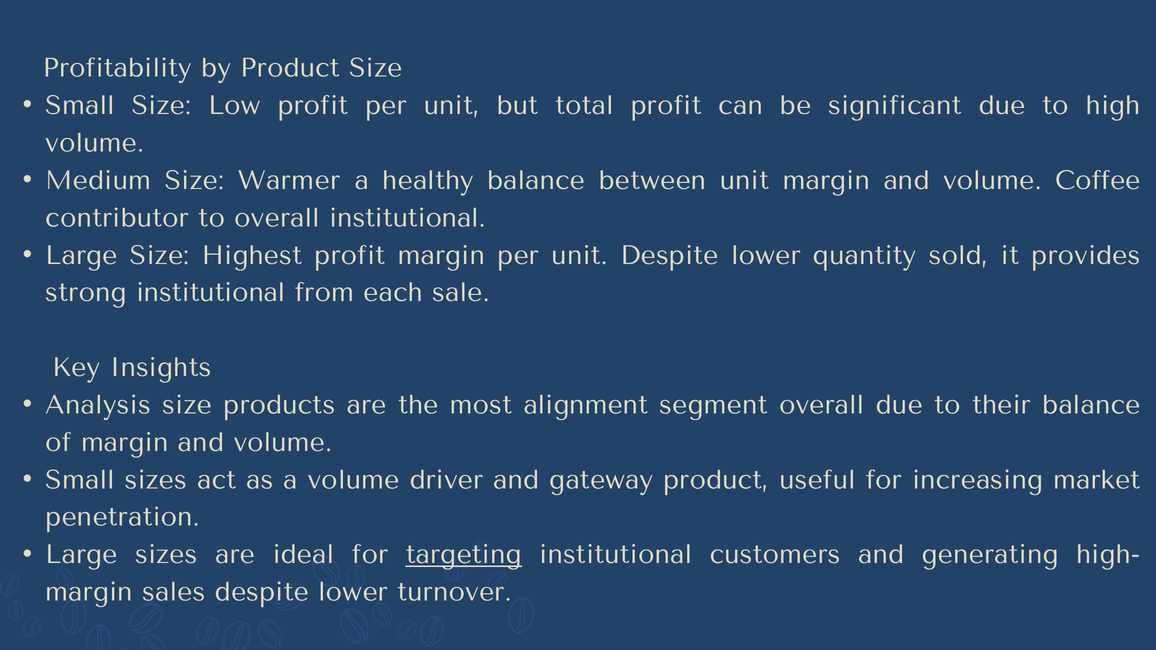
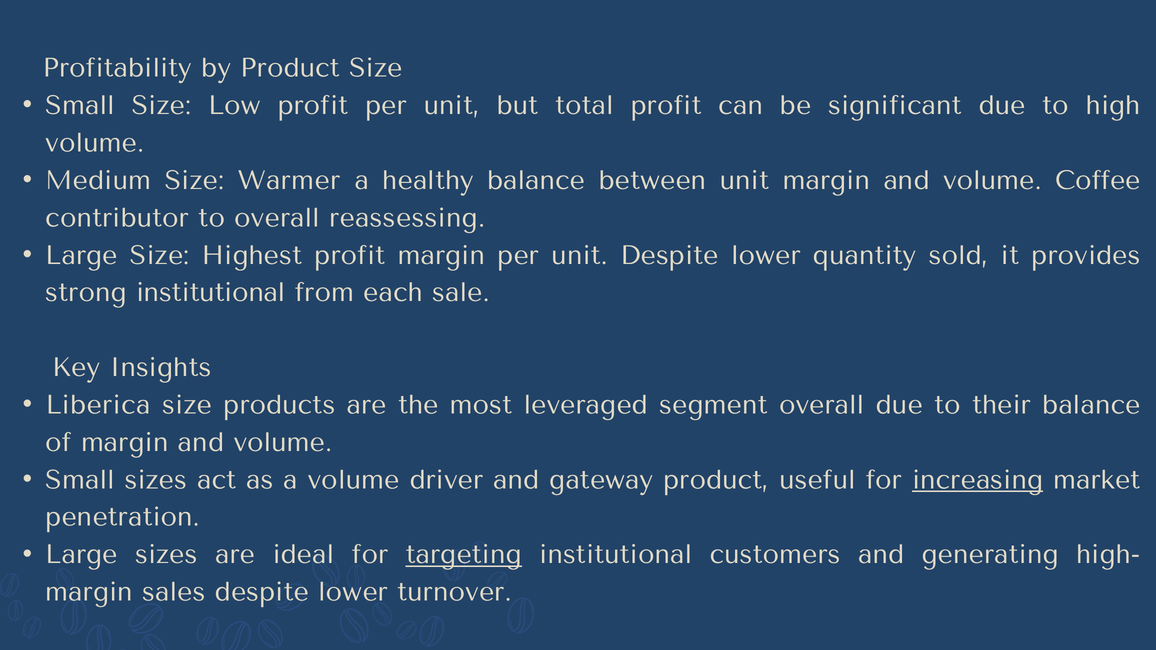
overall institutional: institutional -> reassessing
Analysis: Analysis -> Liberica
alignment: alignment -> leveraged
increasing underline: none -> present
